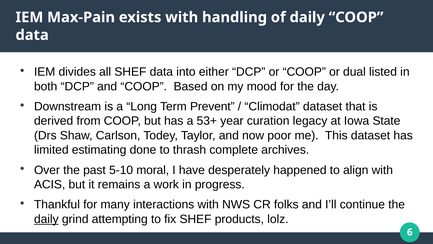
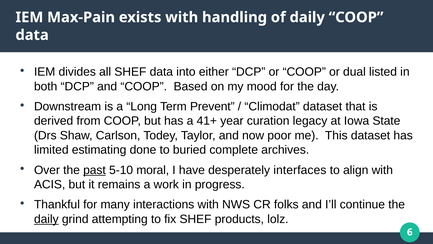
53+: 53+ -> 41+
thrash: thrash -> buried
past underline: none -> present
happened: happened -> interfaces
